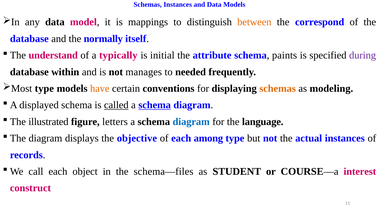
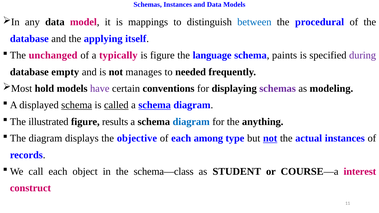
between colour: orange -> blue
correspond: correspond -> procedural
normally: normally -> applying
understand: understand -> unchanged
is initial: initial -> figure
attribute: attribute -> language
within: within -> empty
type at (44, 89): type -> hold
have colour: orange -> purple
schemas at (278, 89) colour: orange -> purple
schema at (77, 105) underline: none -> present
letters: letters -> results
language: language -> anything
not at (270, 138) underline: none -> present
schema—files: schema—files -> schema—class
